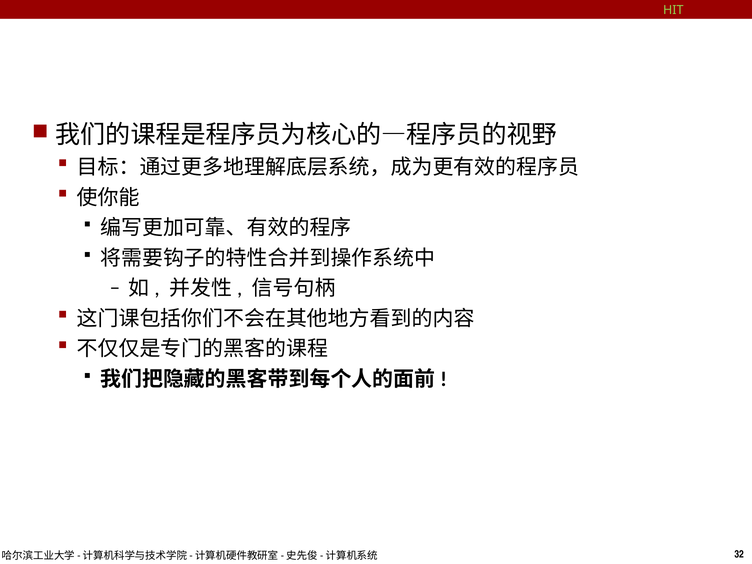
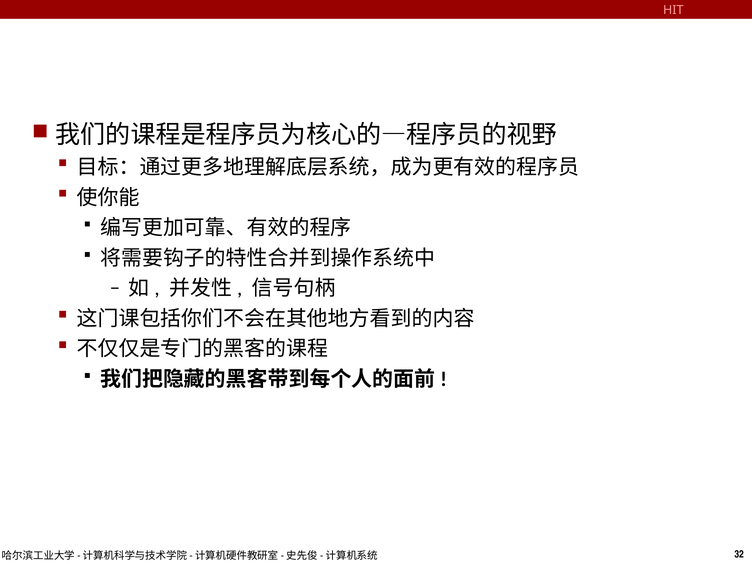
HIT colour: light green -> pink
